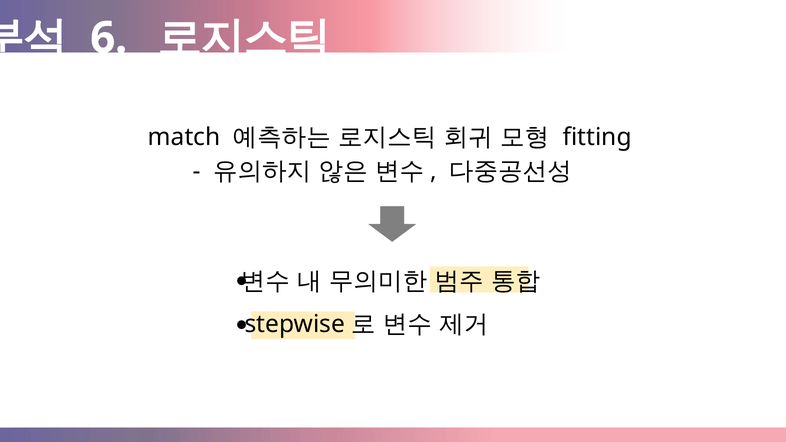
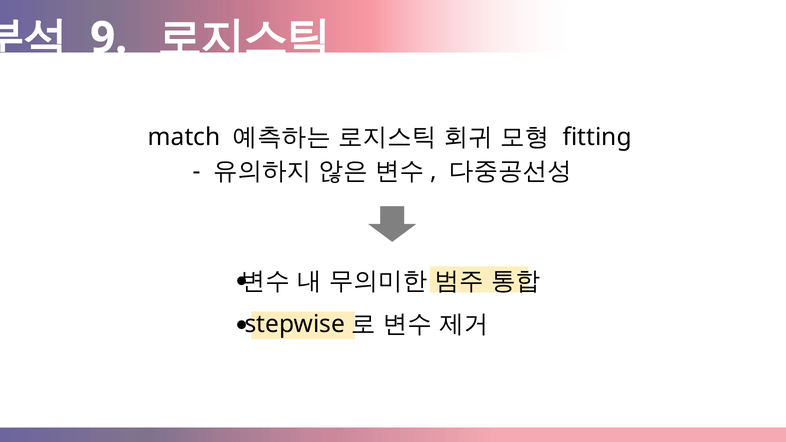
6: 6 -> 9
